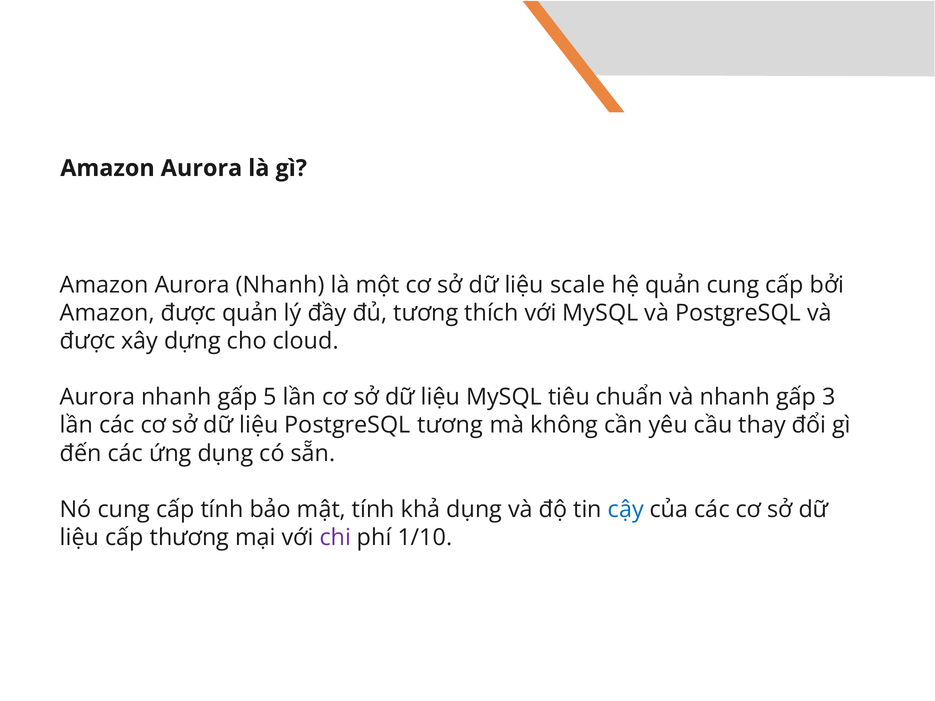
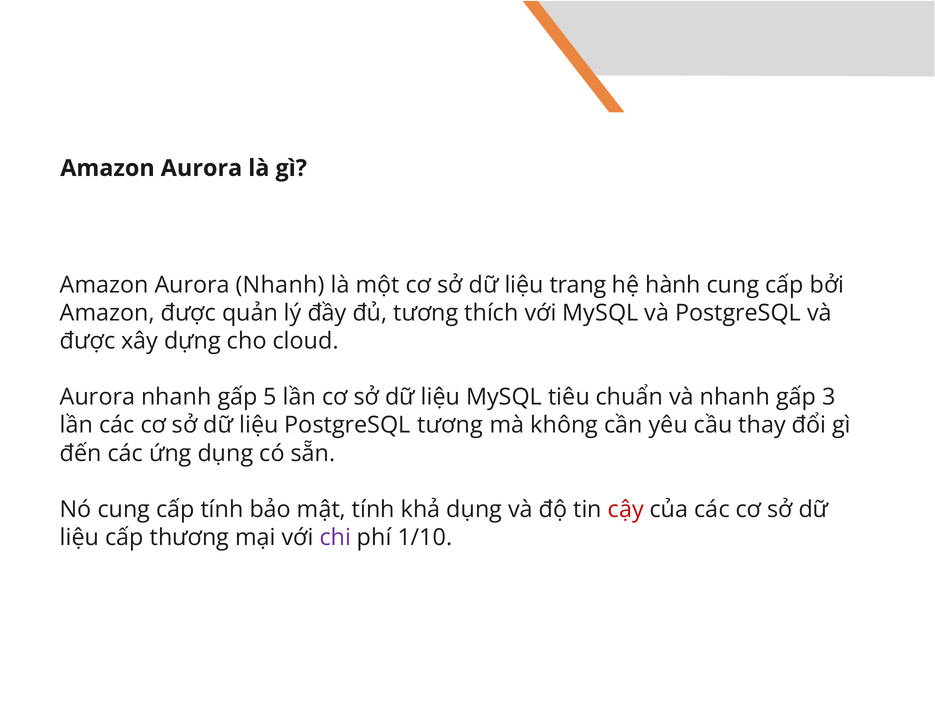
scale: scale -> trang
hệ quản: quản -> hành
cậy colour: blue -> red
